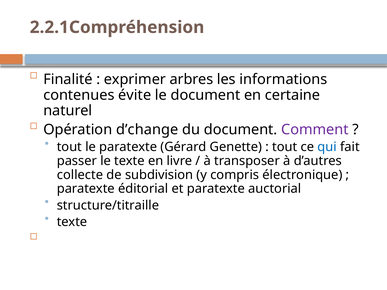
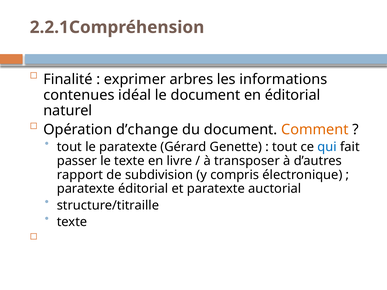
évite: évite -> idéal
en certaine: certaine -> éditorial
Comment colour: purple -> orange
collecte: collecte -> rapport
